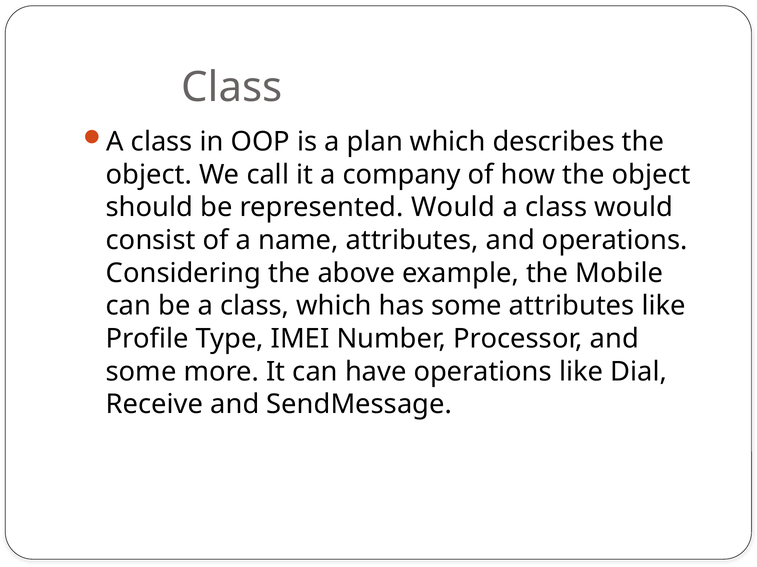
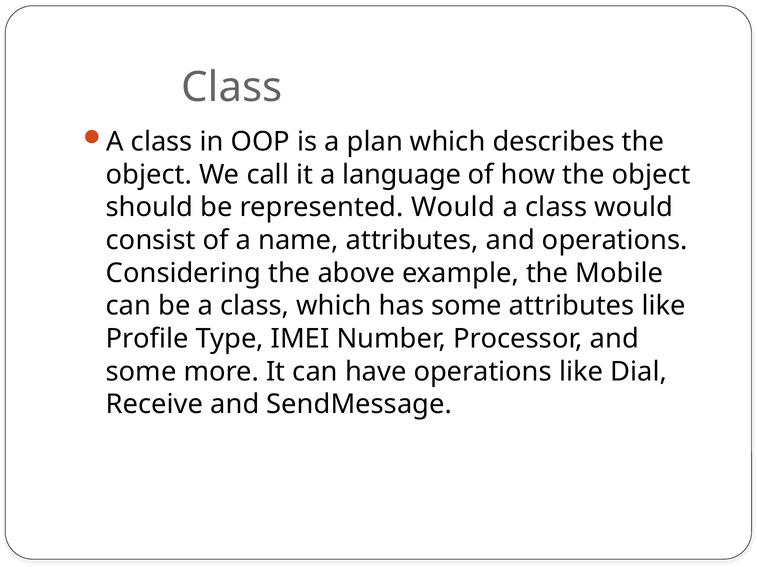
company: company -> language
